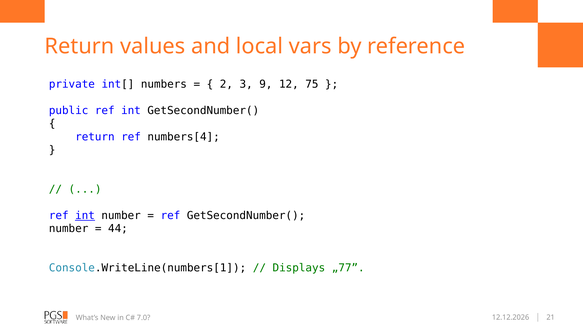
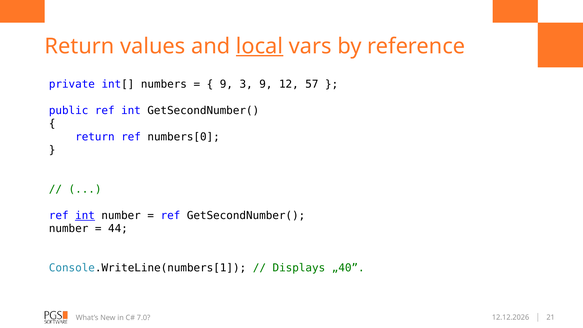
local underline: none -> present
2 at (226, 84): 2 -> 9
75: 75 -> 57
numbers[4: numbers[4 -> numbers[0
„77: „77 -> „40
